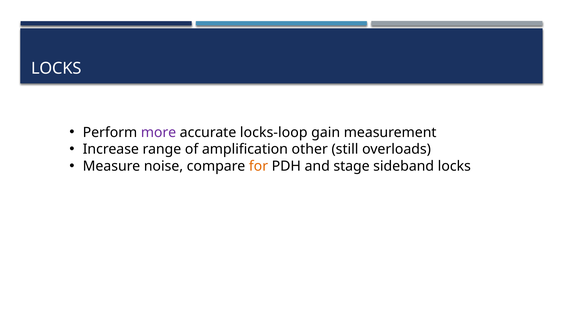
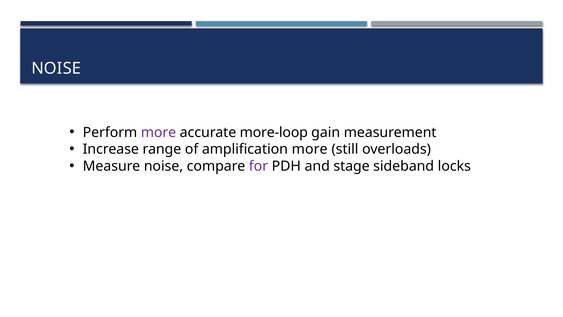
LOCKS at (56, 68): LOCKS -> NOISE
locks-loop: locks-loop -> more-loop
amplification other: other -> more
for colour: orange -> purple
